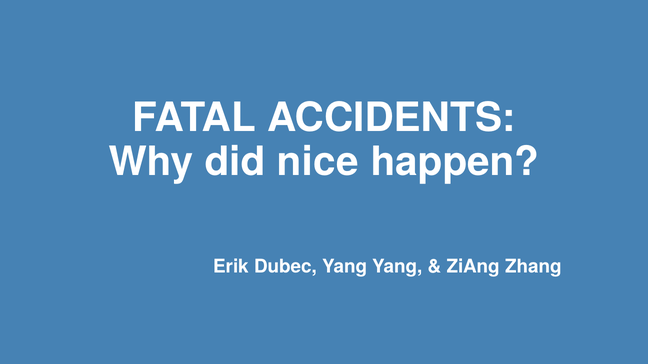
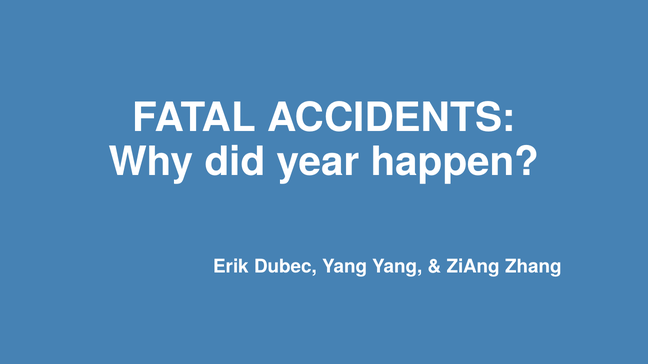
nice: nice -> year
